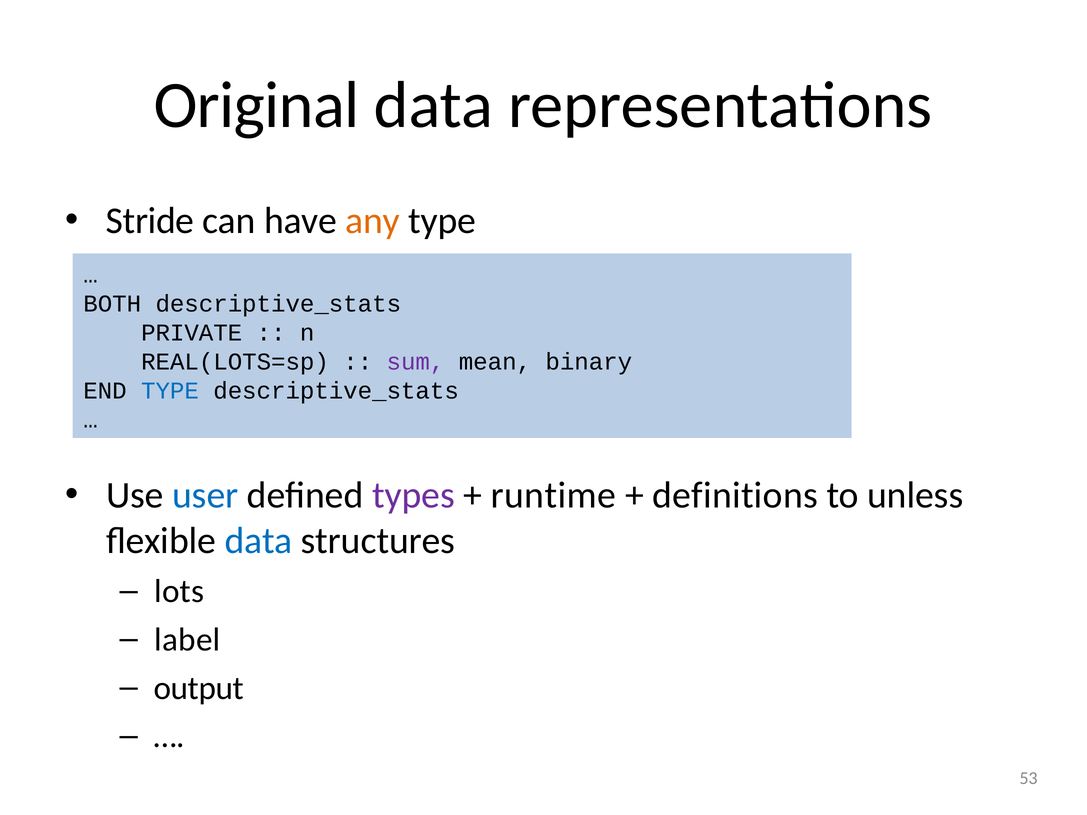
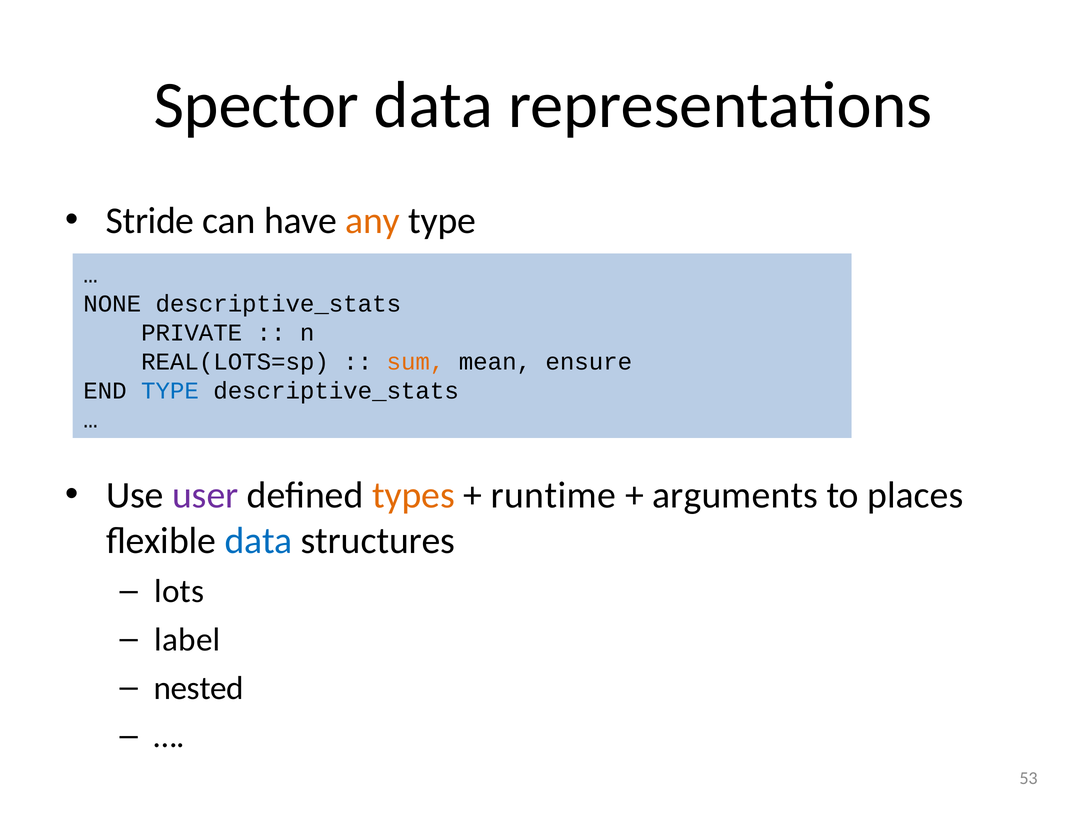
Original: Original -> Spector
BOTH: BOTH -> NONE
sum colour: purple -> orange
binary: binary -> ensure
user colour: blue -> purple
types colour: purple -> orange
definitions: definitions -> arguments
unless: unless -> places
output: output -> nested
